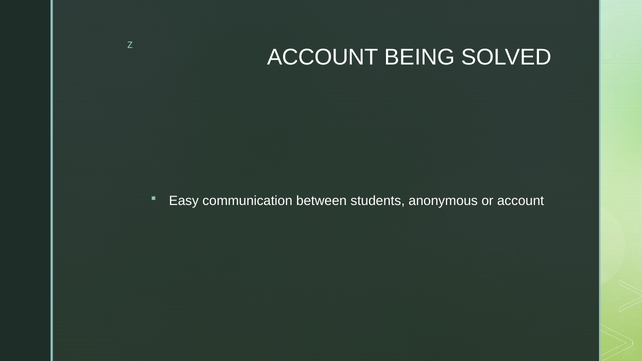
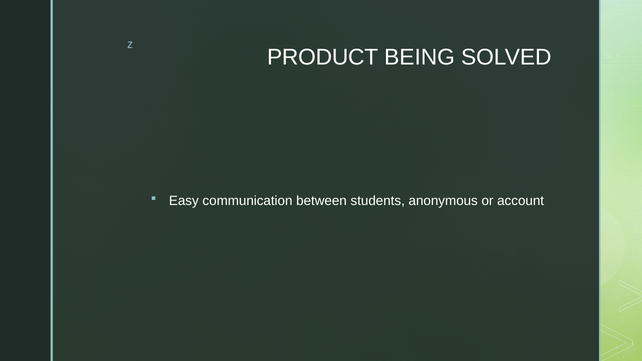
ACCOUNT at (323, 57): ACCOUNT -> PRODUCT
